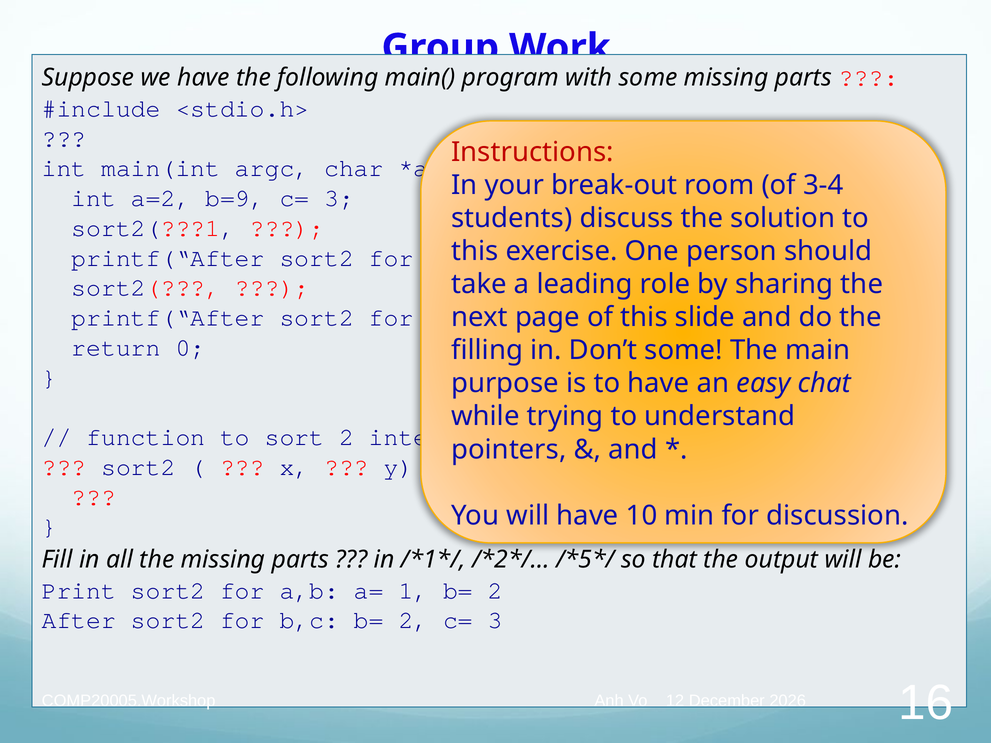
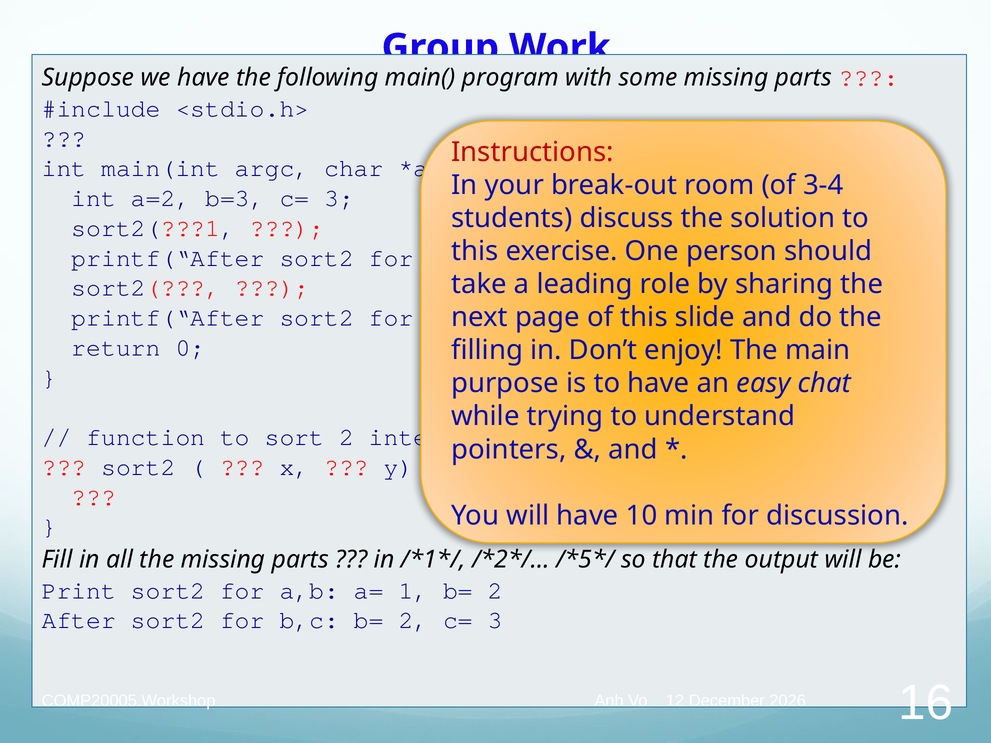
b=9: b=9 -> b=3
Don’t some: some -> enjoy
